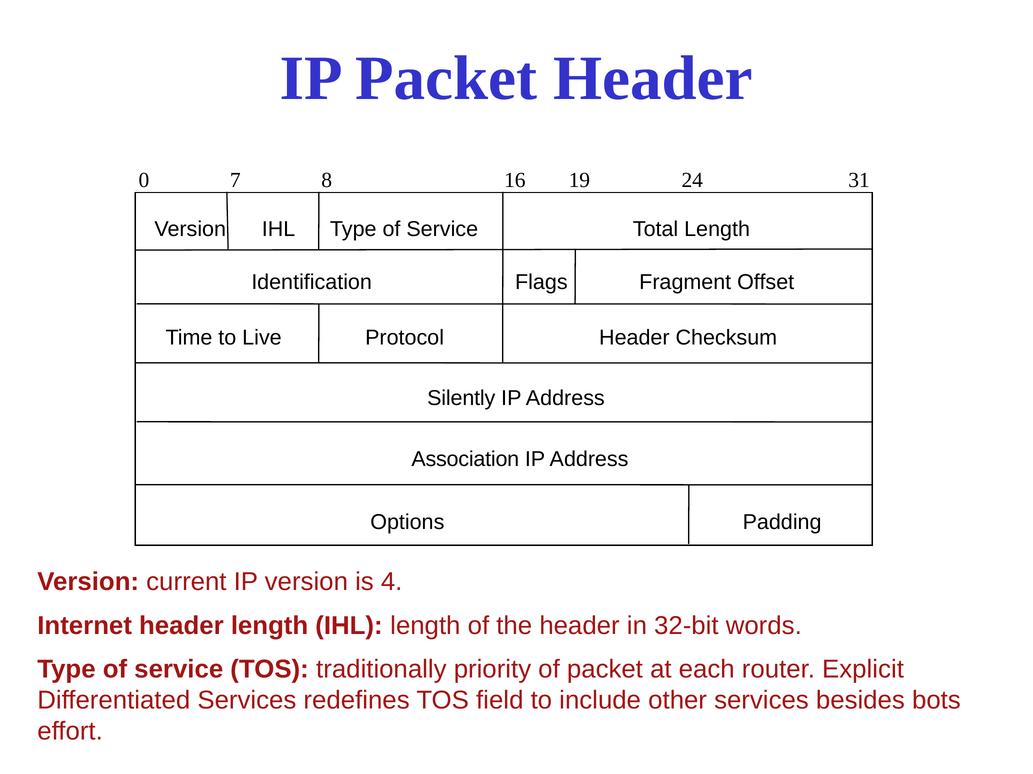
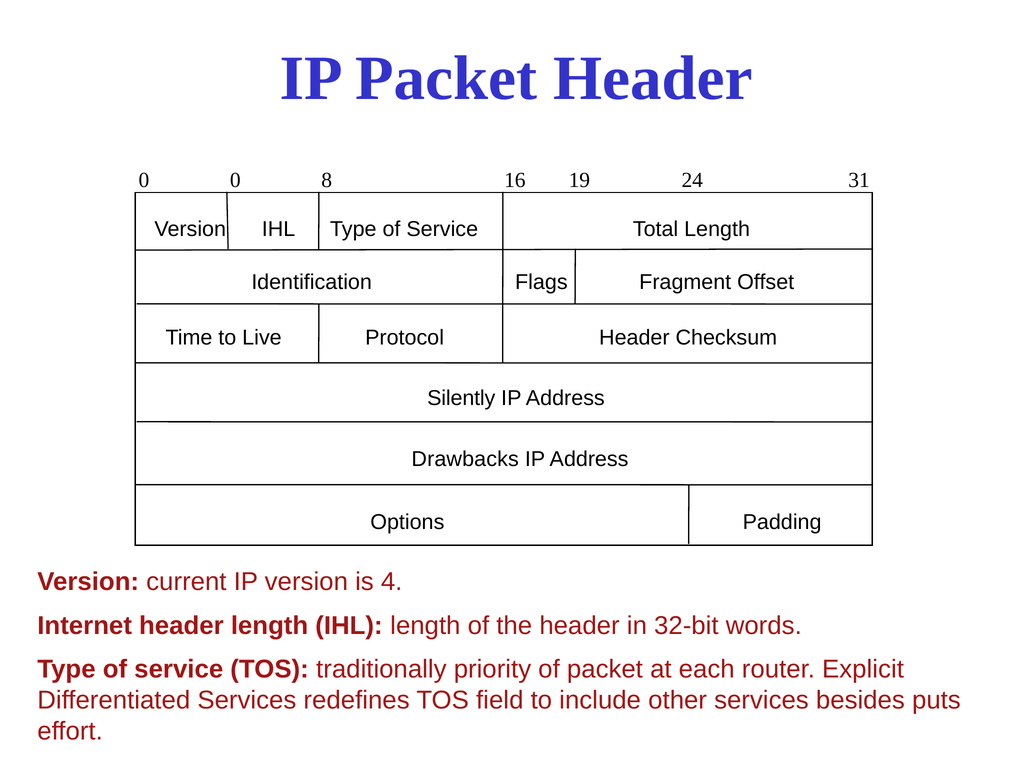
0 7: 7 -> 0
Association: Association -> Drawbacks
bots: bots -> puts
